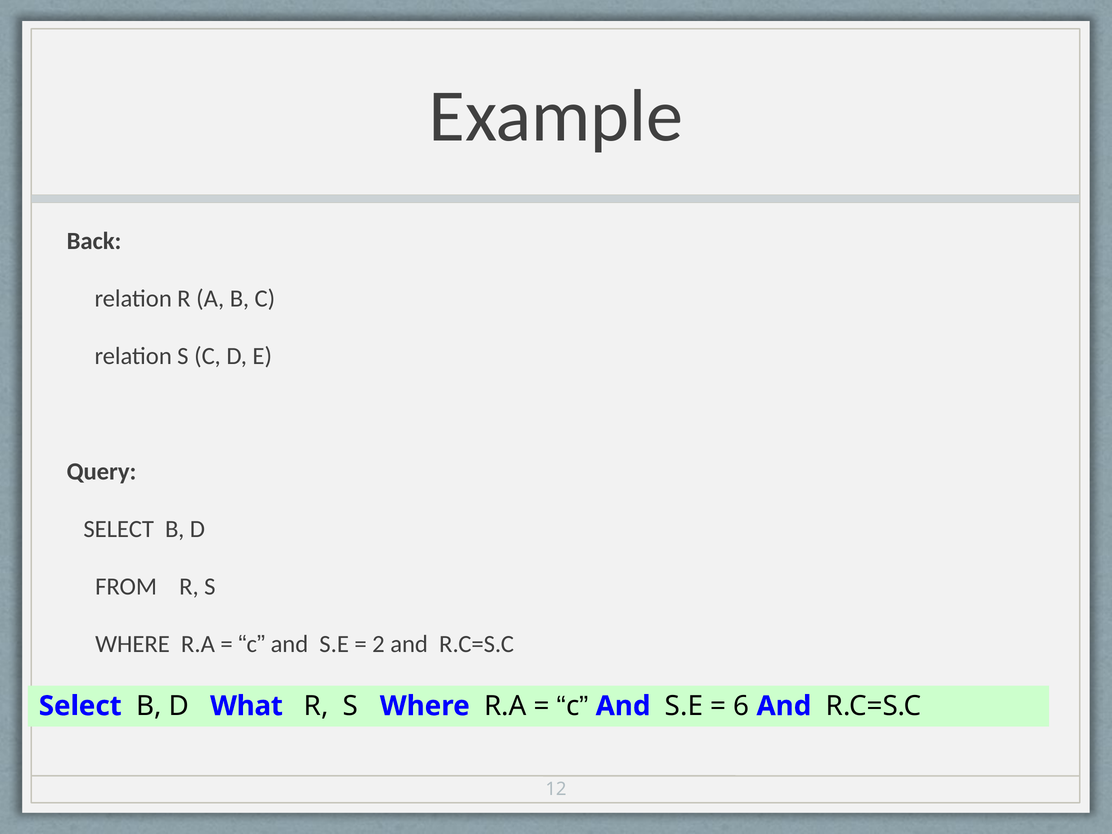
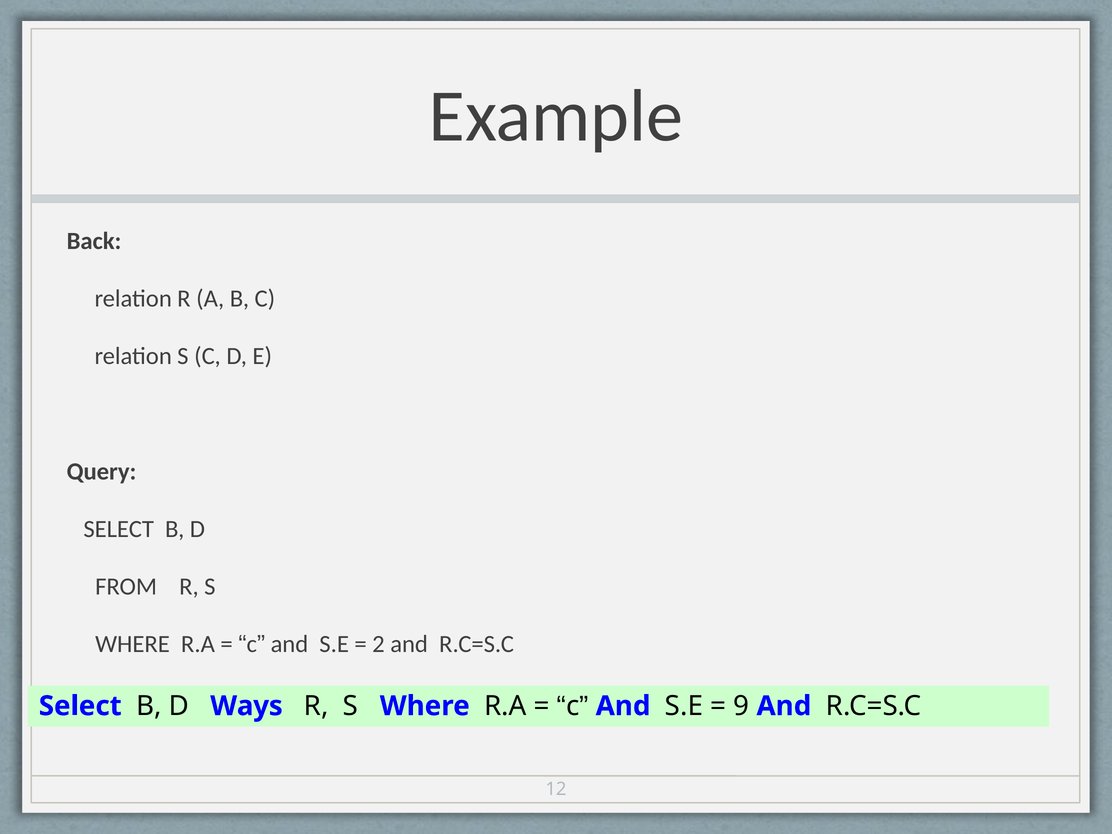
What: What -> Ways
6: 6 -> 9
